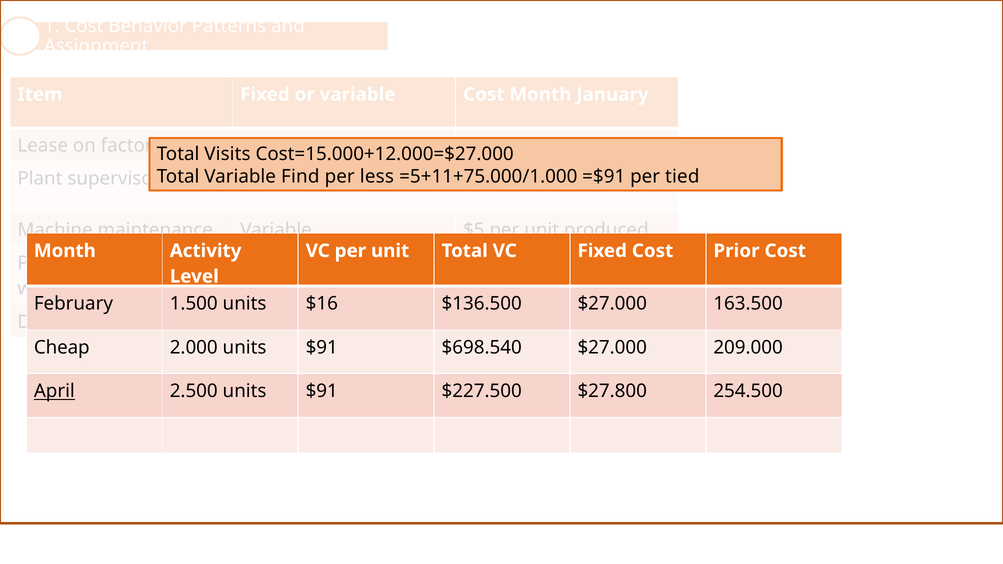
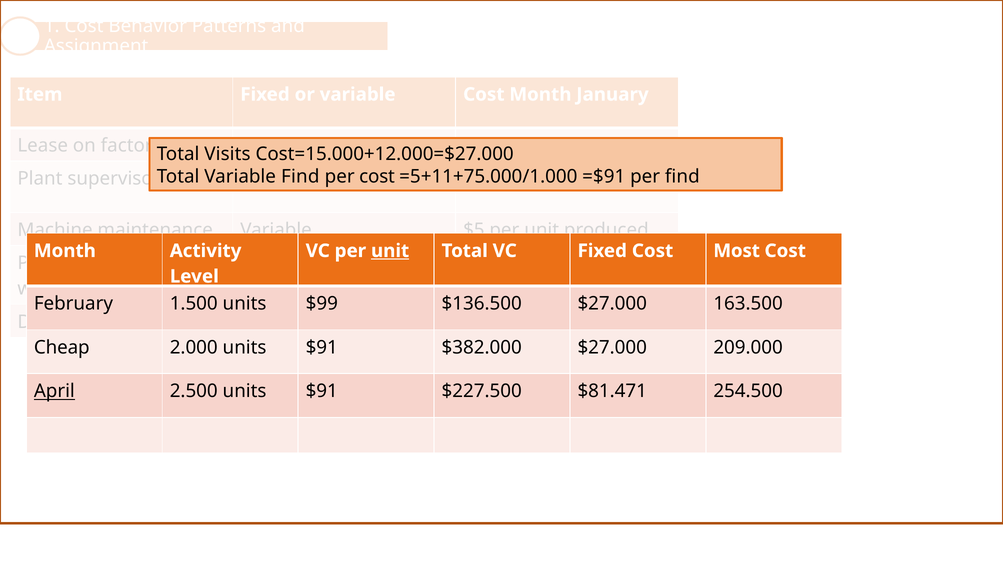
per less: less -> cost
per tied: tied -> find
unit at (390, 251) underline: none -> present
Prior: Prior -> Most
$16: $16 -> $99
$698.540: $698.540 -> $382.000
$27.800: $27.800 -> $81.471
